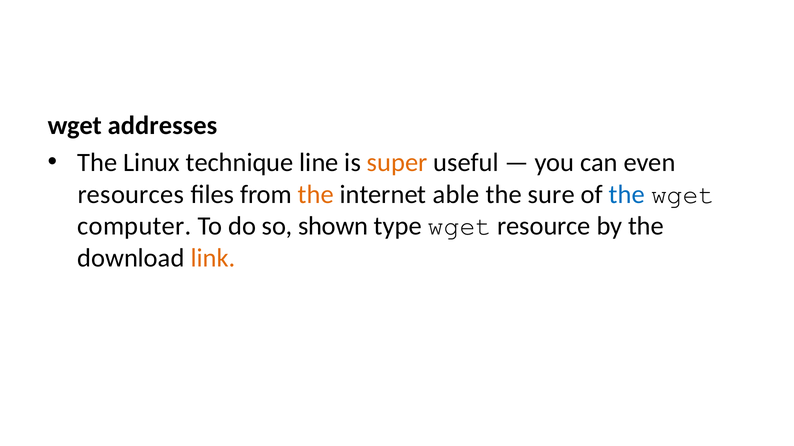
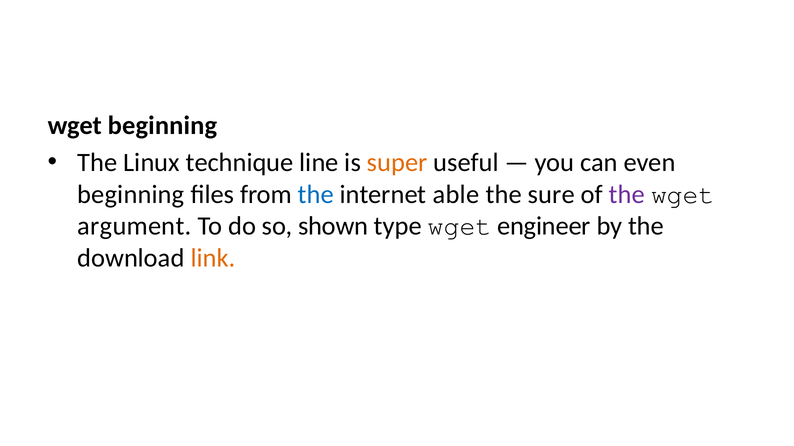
wget addresses: addresses -> beginning
resources at (131, 195): resources -> beginning
the at (316, 195) colour: orange -> blue
the at (627, 195) colour: blue -> purple
computer: computer -> argument
resource: resource -> engineer
